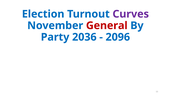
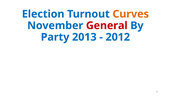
Curves colour: purple -> orange
2036: 2036 -> 2013
2096: 2096 -> 2012
